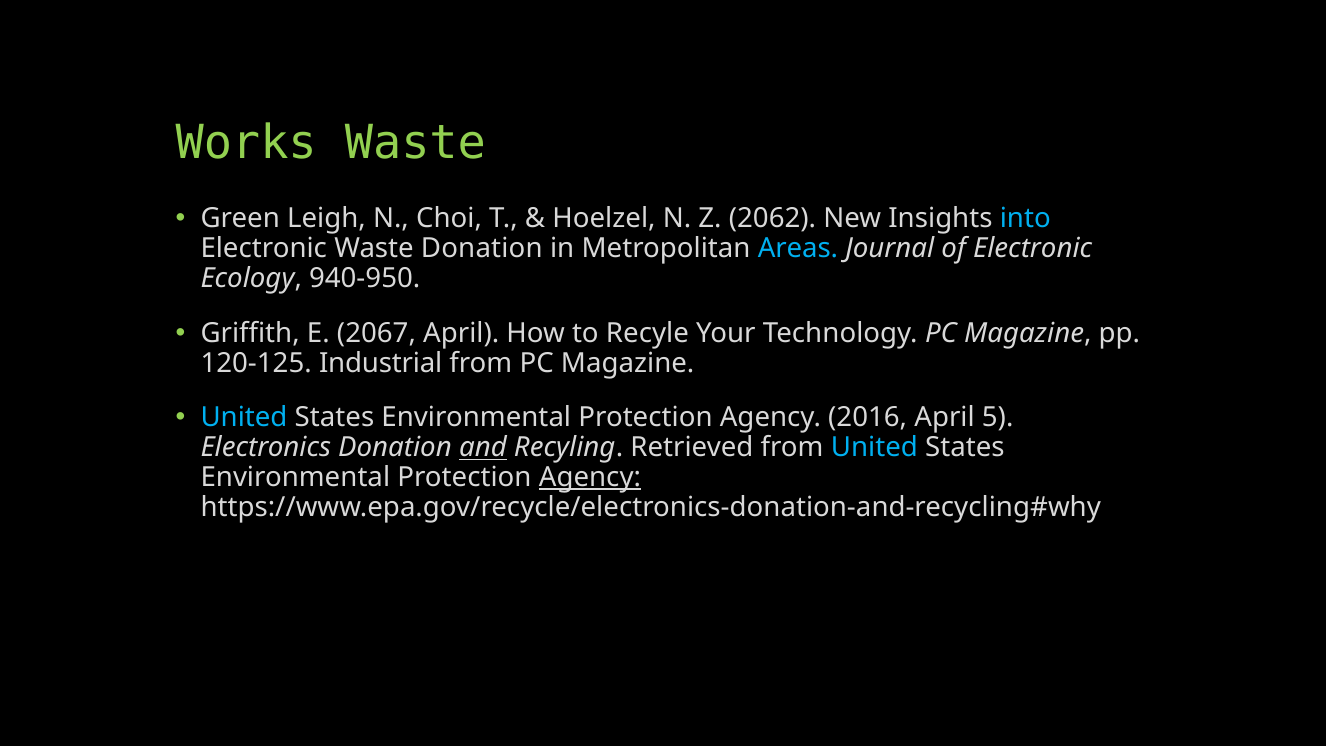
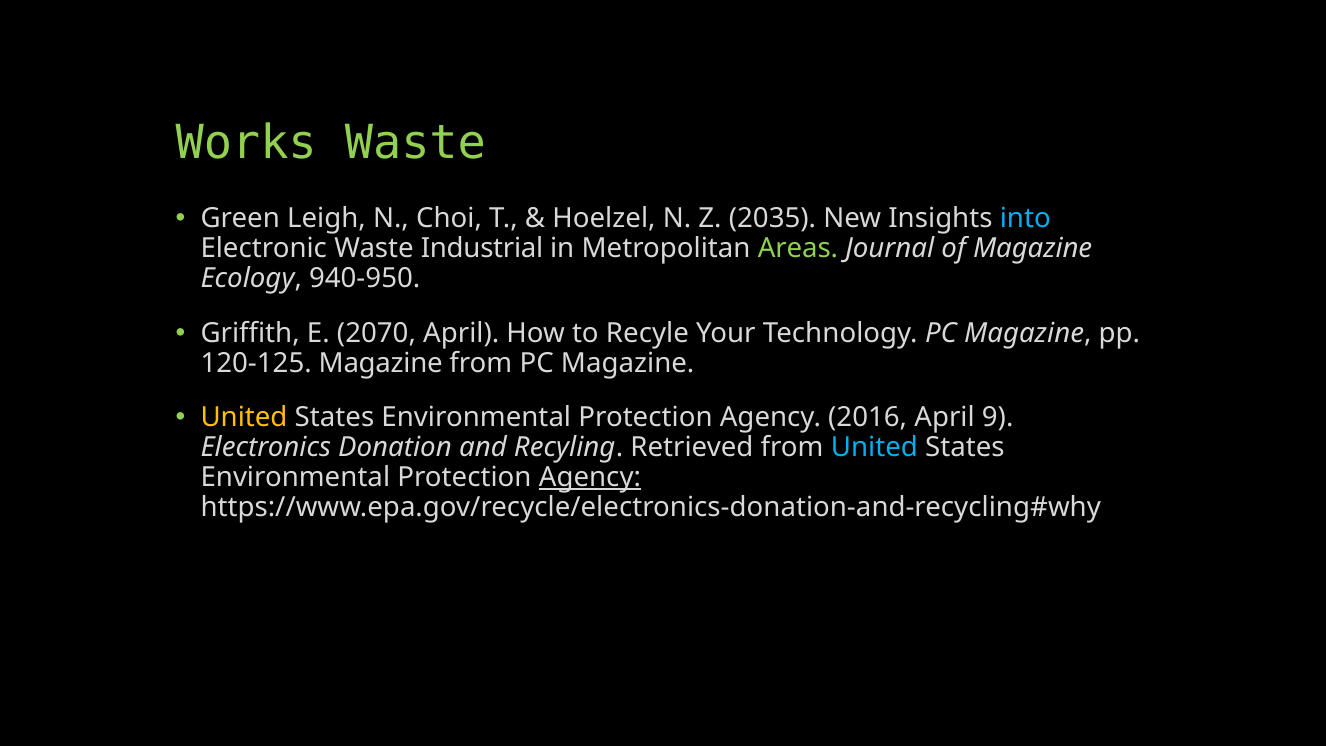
2062: 2062 -> 2035
Waste Donation: Donation -> Industrial
Areas colour: light blue -> light green
of Electronic: Electronic -> Magazine
2067: 2067 -> 2070
120-125 Industrial: Industrial -> Magazine
United at (244, 418) colour: light blue -> yellow
5: 5 -> 9
and underline: present -> none
